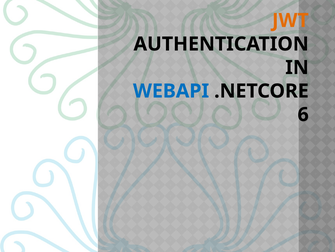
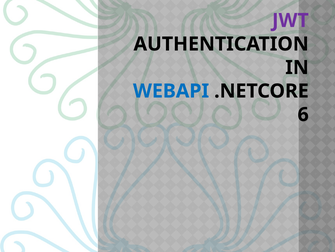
JWT colour: orange -> purple
